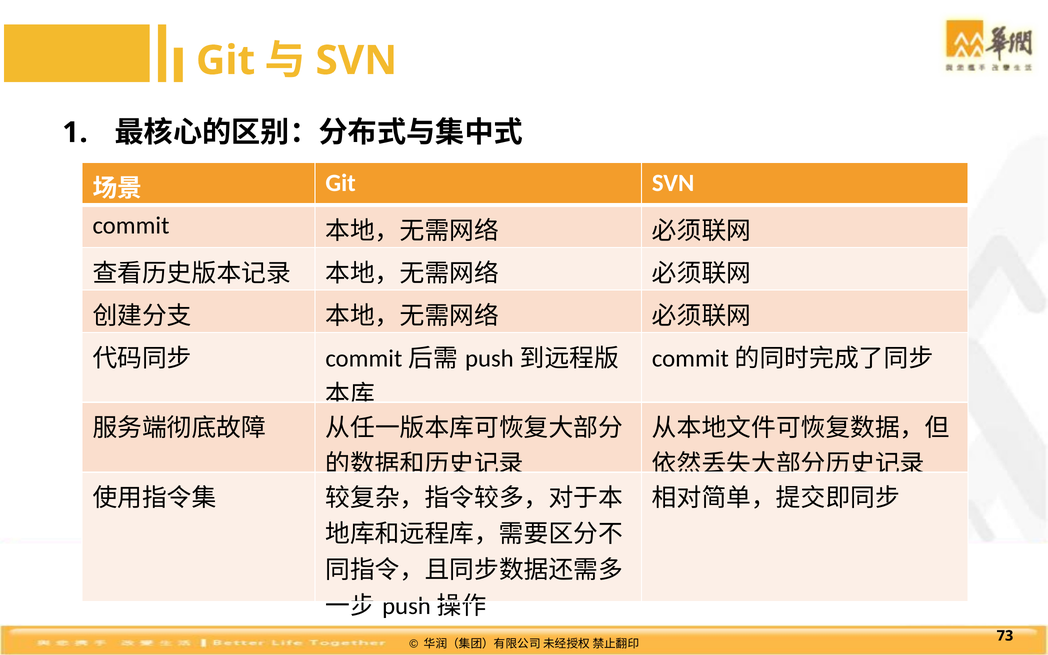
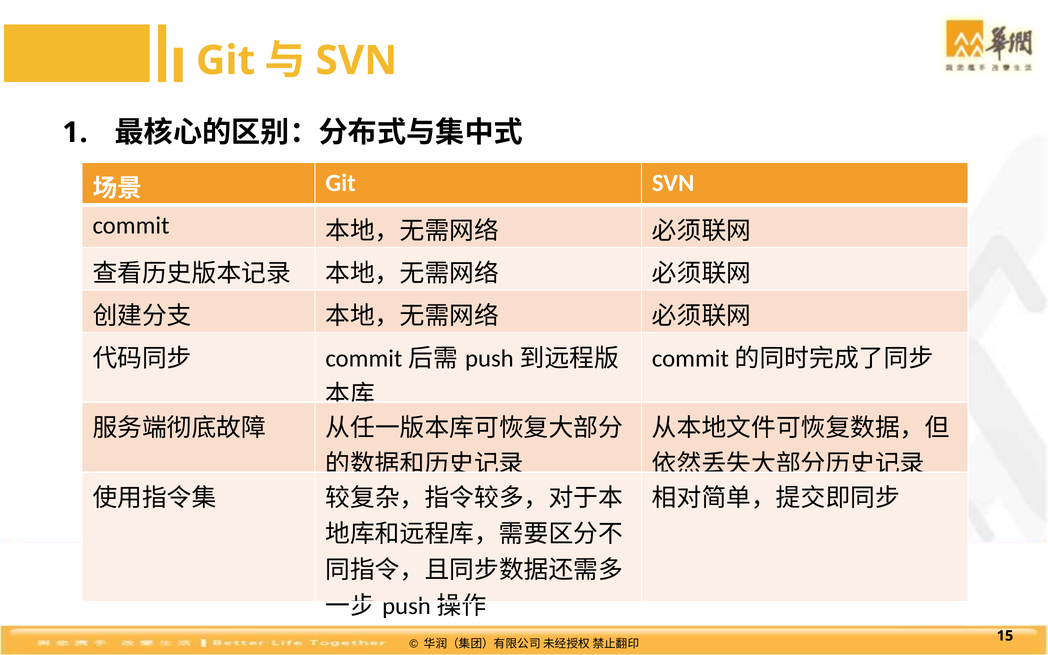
73: 73 -> 15
